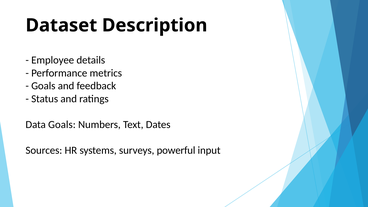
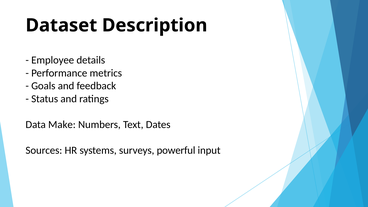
Data Goals: Goals -> Make
